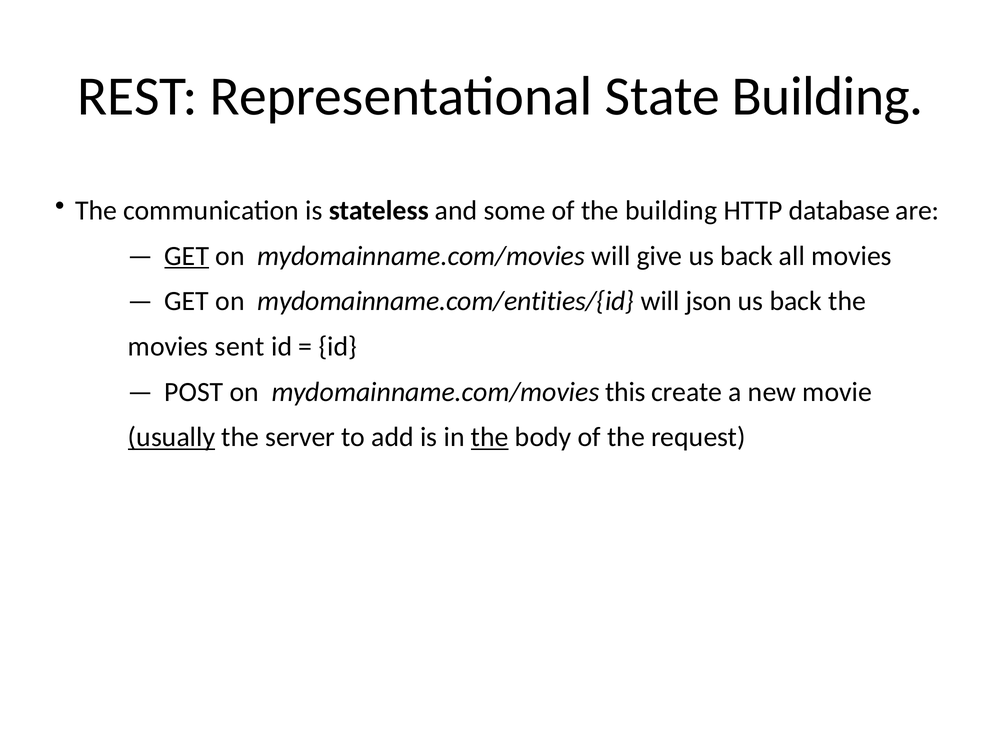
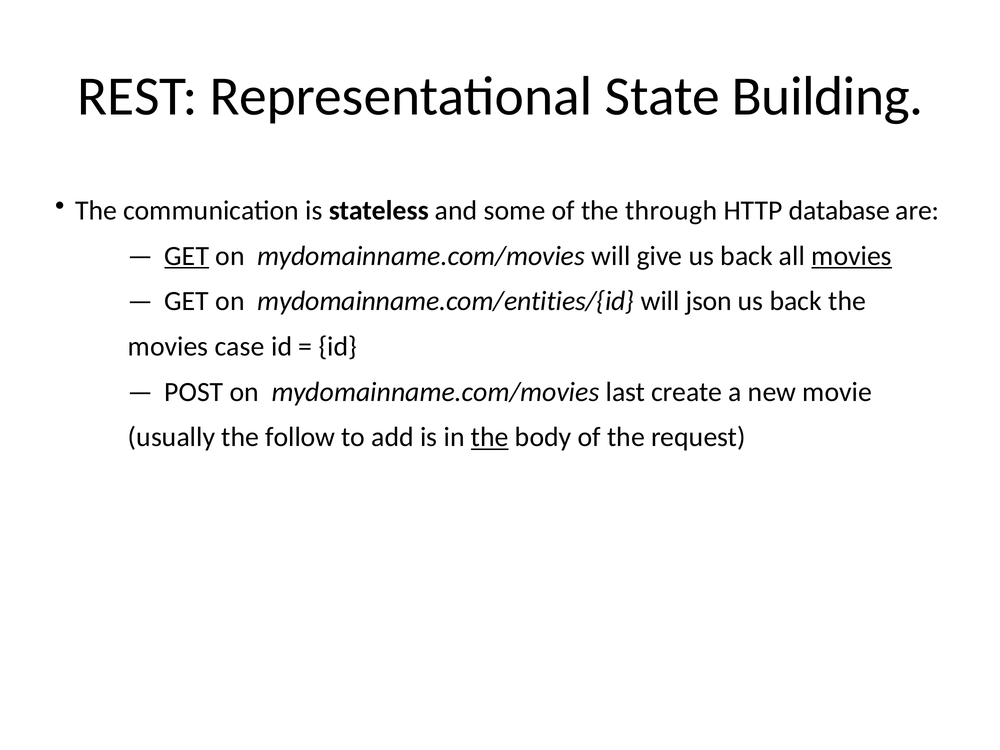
the building: building -> through
movies at (852, 256) underline: none -> present
sent: sent -> case
this: this -> last
usually underline: present -> none
server: server -> follow
